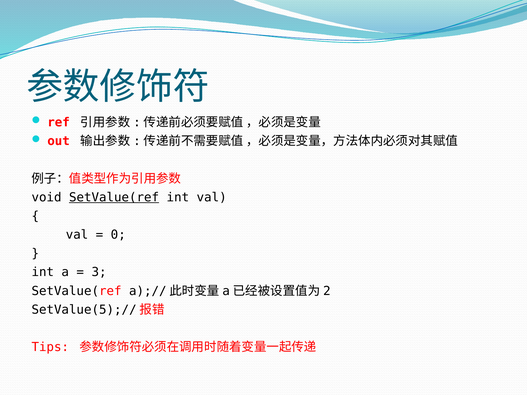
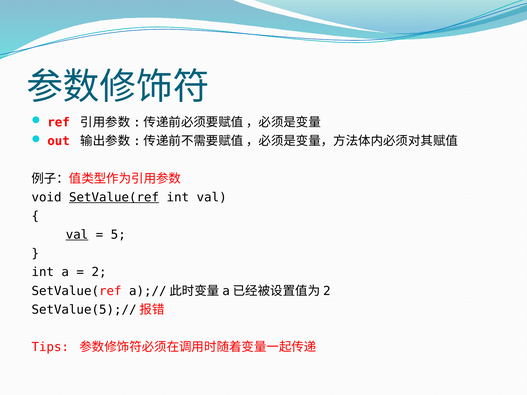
val at (77, 235) underline: none -> present
0: 0 -> 5
3: 3 -> 2
